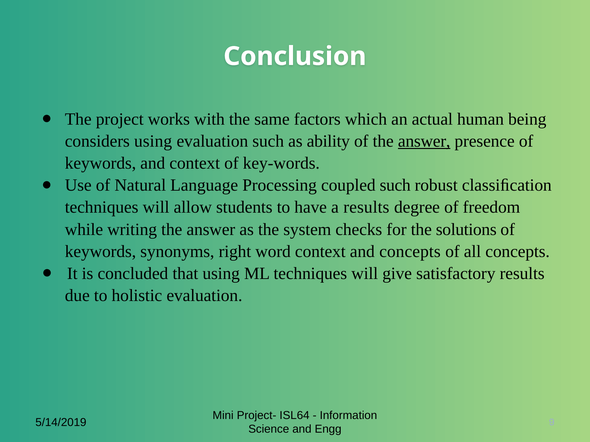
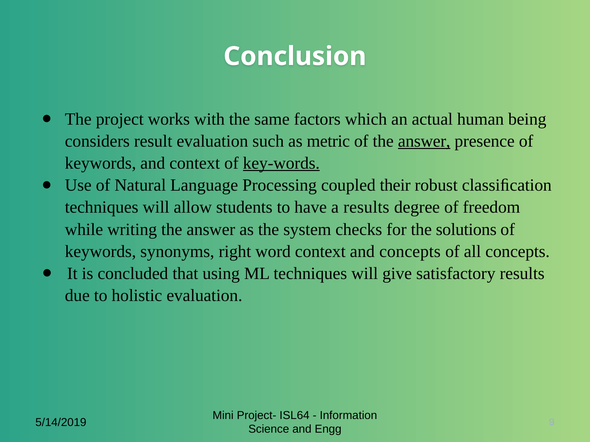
considers using: using -> result
ability: ability -> metric
key-words underline: none -> present
coupled such: such -> their
